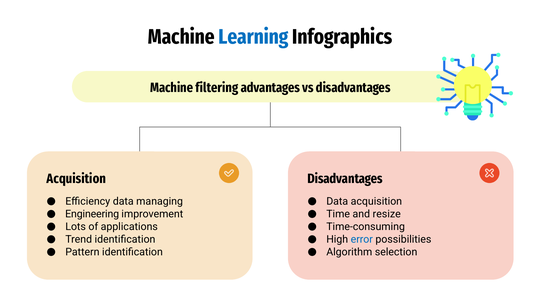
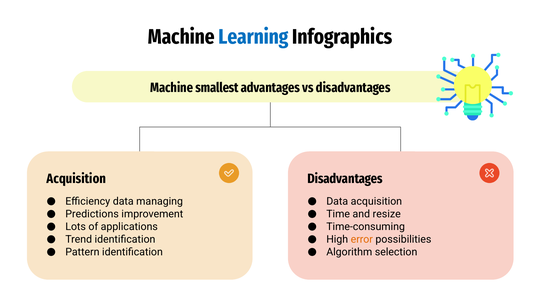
filtering: filtering -> smallest
Engineering: Engineering -> Predictions
error colour: blue -> orange
